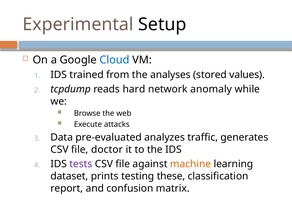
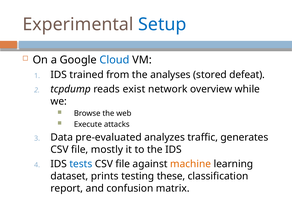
Setup colour: black -> blue
values: values -> defeat
hard: hard -> exist
anomaly: anomaly -> overview
doctor: doctor -> mostly
tests colour: purple -> blue
